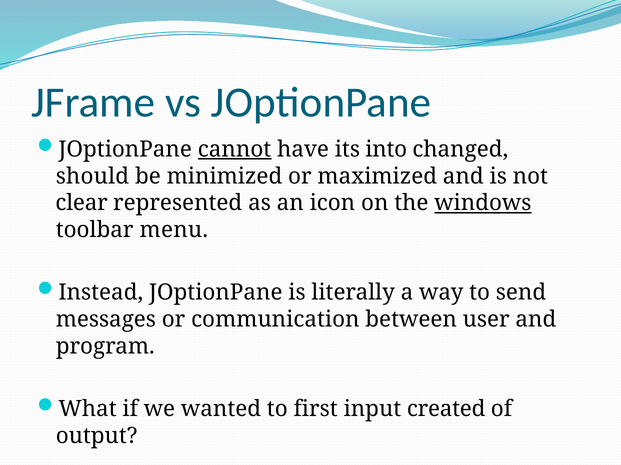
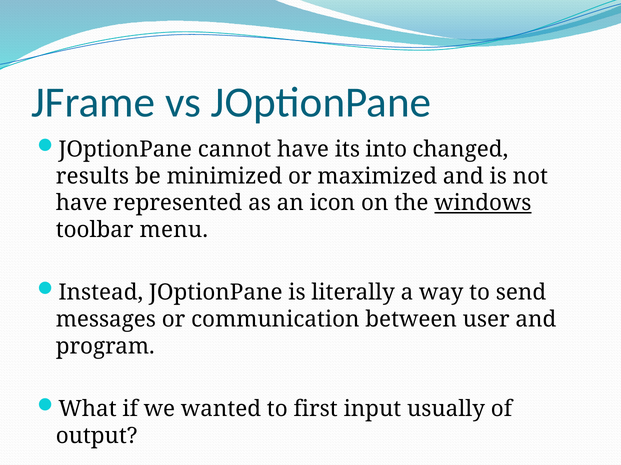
cannot underline: present -> none
should: should -> results
clear at (82, 203): clear -> have
created: created -> usually
